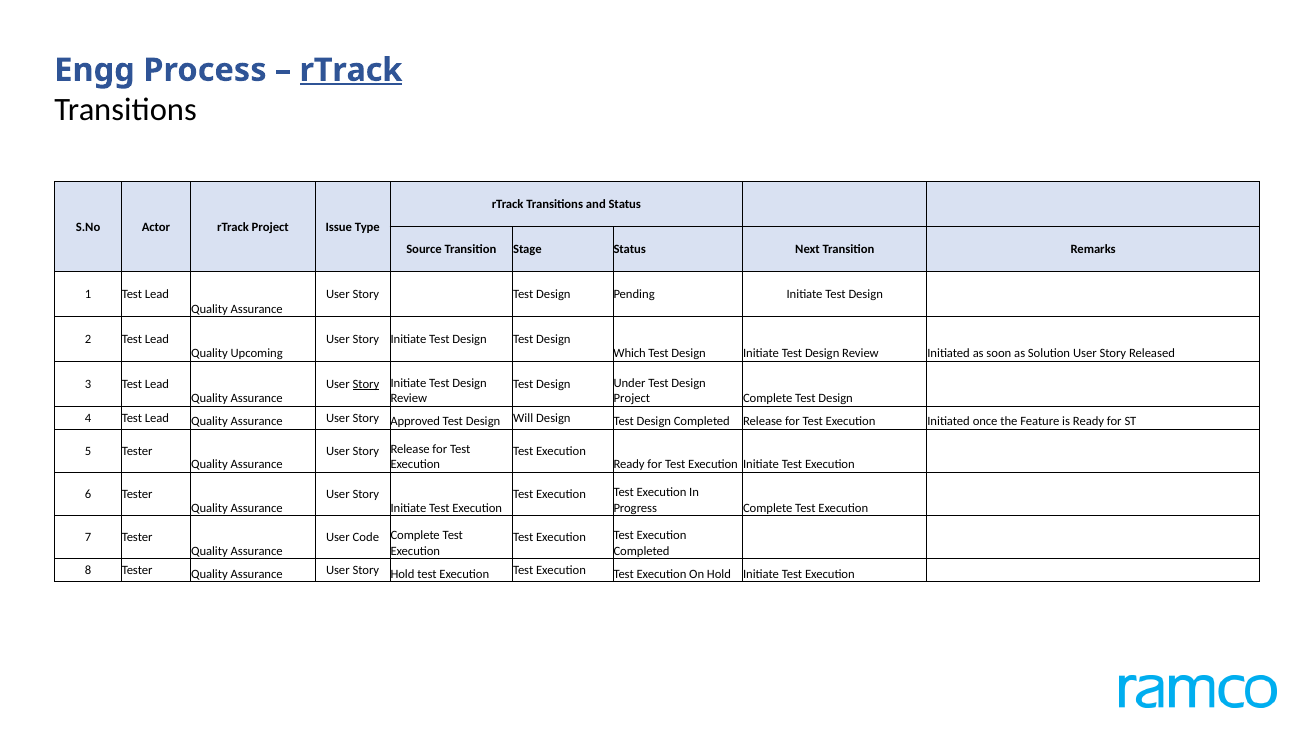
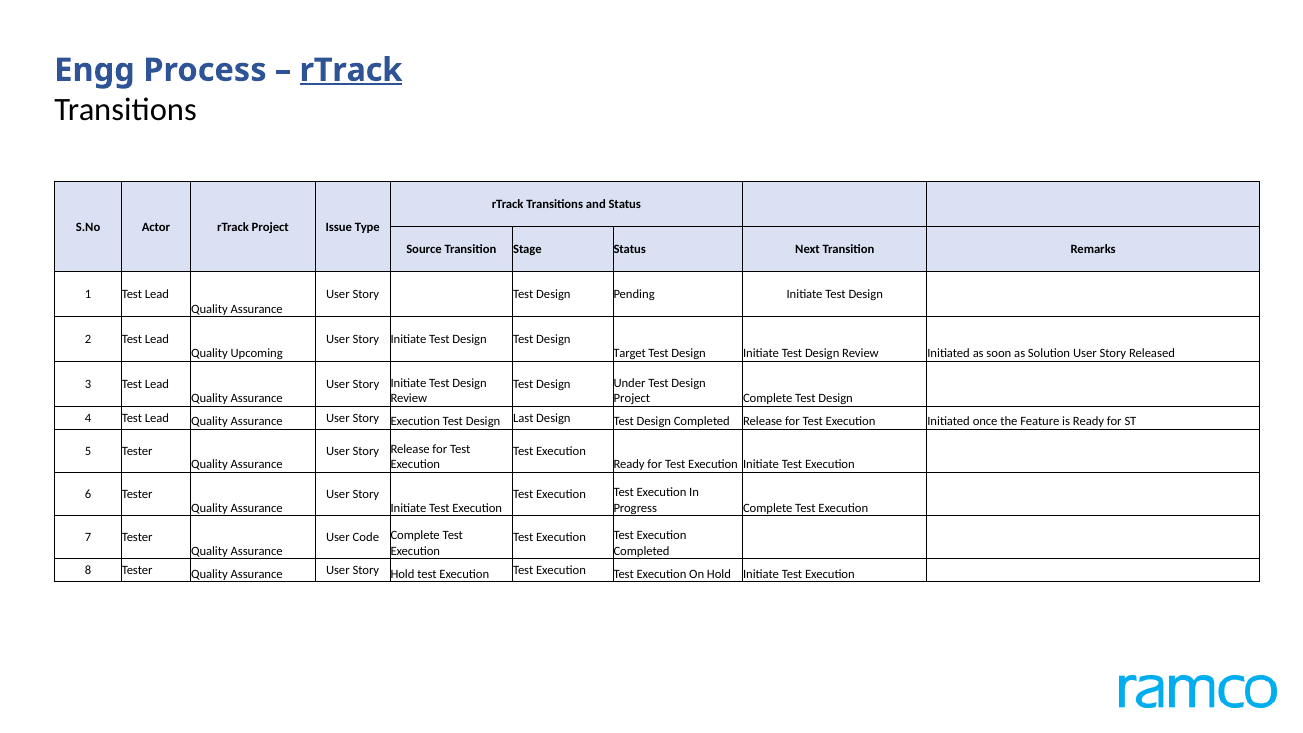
Which: Which -> Target
Story at (366, 384) underline: present -> none
Story Approved: Approved -> Execution
Will: Will -> Last
